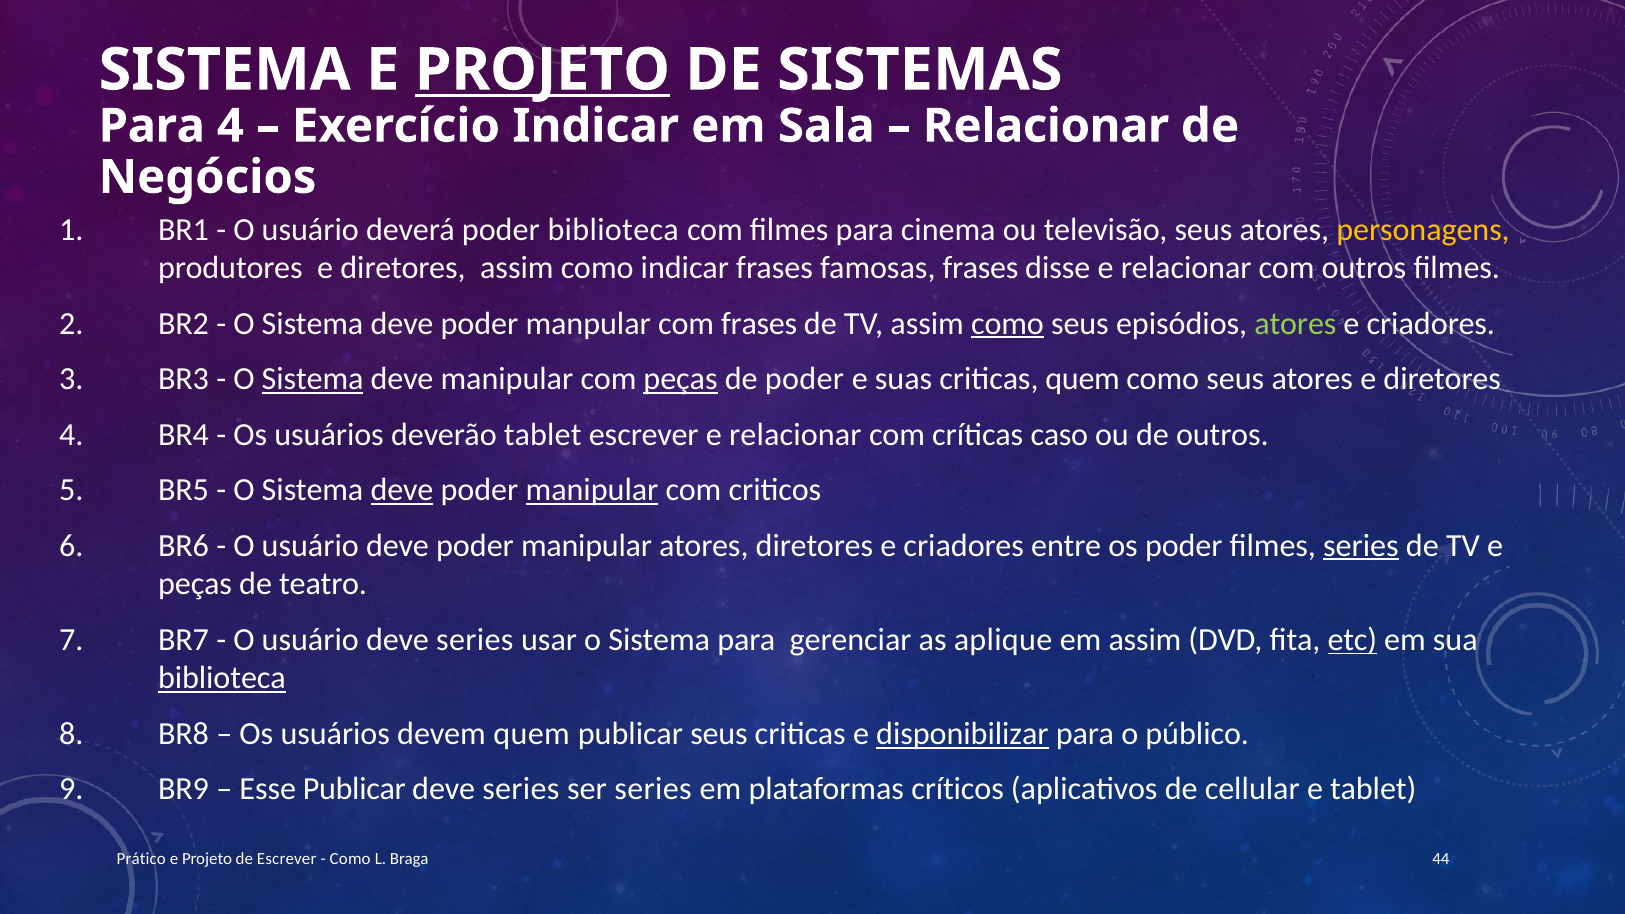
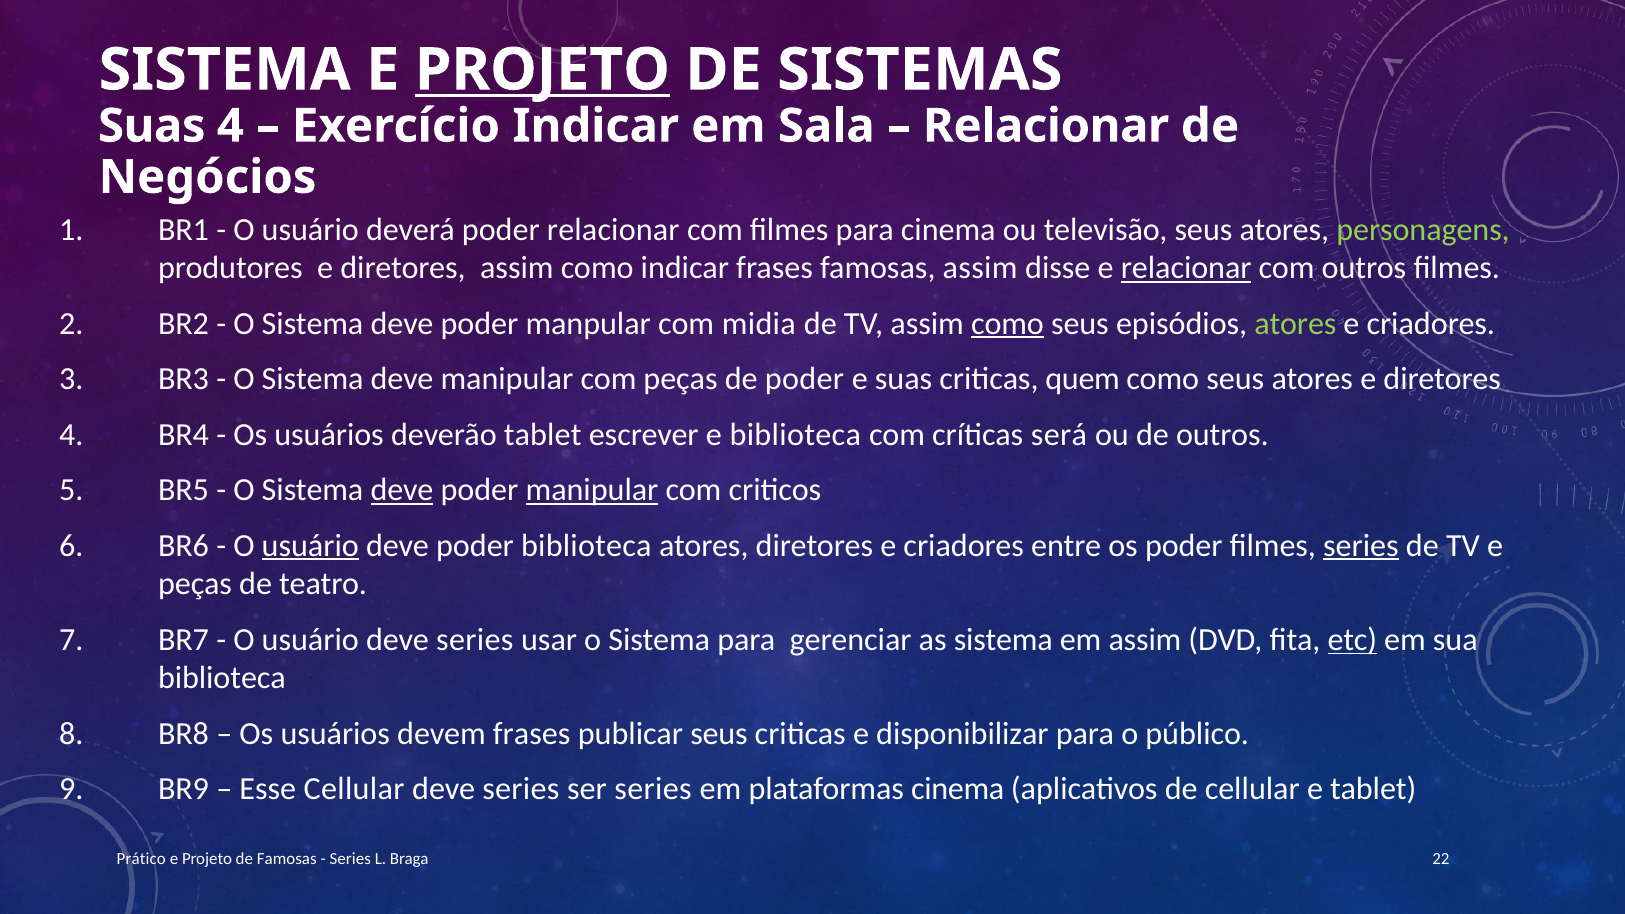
Para at (152, 126): Para -> Suas
poder biblioteca: biblioteca -> relacionar
personagens colour: yellow -> light green
famosas frases: frases -> assim
relacionar at (1186, 268) underline: none -> present
com frases: frases -> midia
Sistema at (313, 379) underline: present -> none
peças at (681, 379) underline: present -> none
escrever e relacionar: relacionar -> biblioteca
caso: caso -> será
usuário at (310, 546) underline: none -> present
manipular at (587, 546): manipular -> biblioteca
as aplique: aplique -> sistema
biblioteca at (222, 678) underline: present -> none
devem quem: quem -> frases
disponibilizar underline: present -> none
Esse Publicar: Publicar -> Cellular
plataformas críticos: críticos -> cinema
de Escrever: Escrever -> Famosas
Como at (350, 859): Como -> Series
44: 44 -> 22
